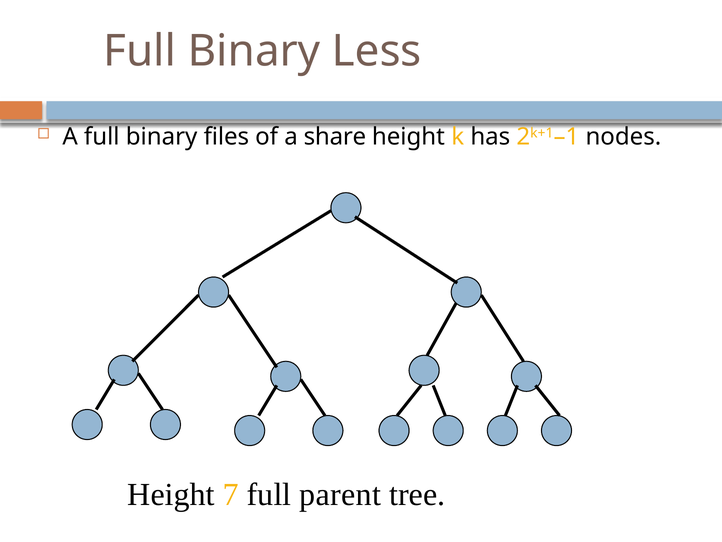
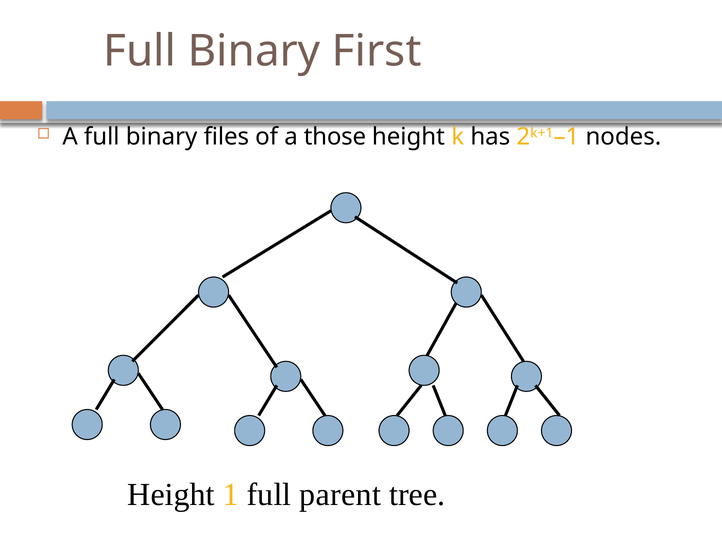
Less: Less -> First
share: share -> those
7: 7 -> 1
